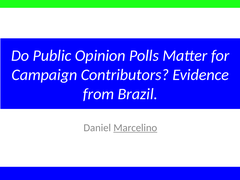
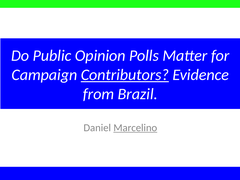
Contributors underline: none -> present
